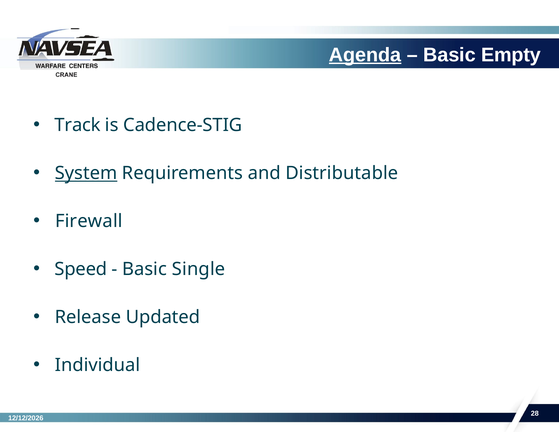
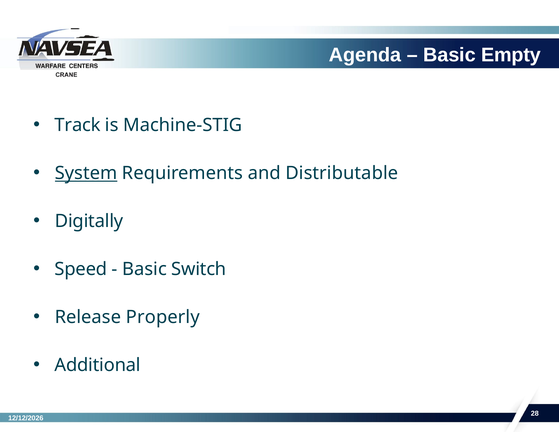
Agenda underline: present -> none
Cadence-STIG: Cadence-STIG -> Machine-STIG
Firewall: Firewall -> Digitally
Single: Single -> Switch
Updated: Updated -> Properly
Individual: Individual -> Additional
